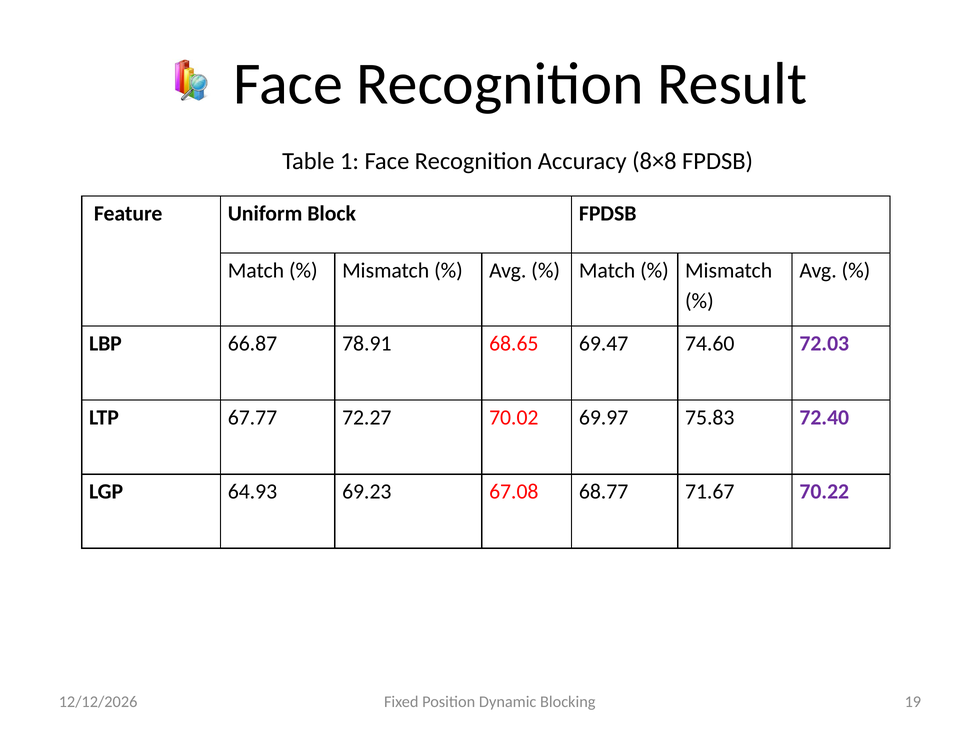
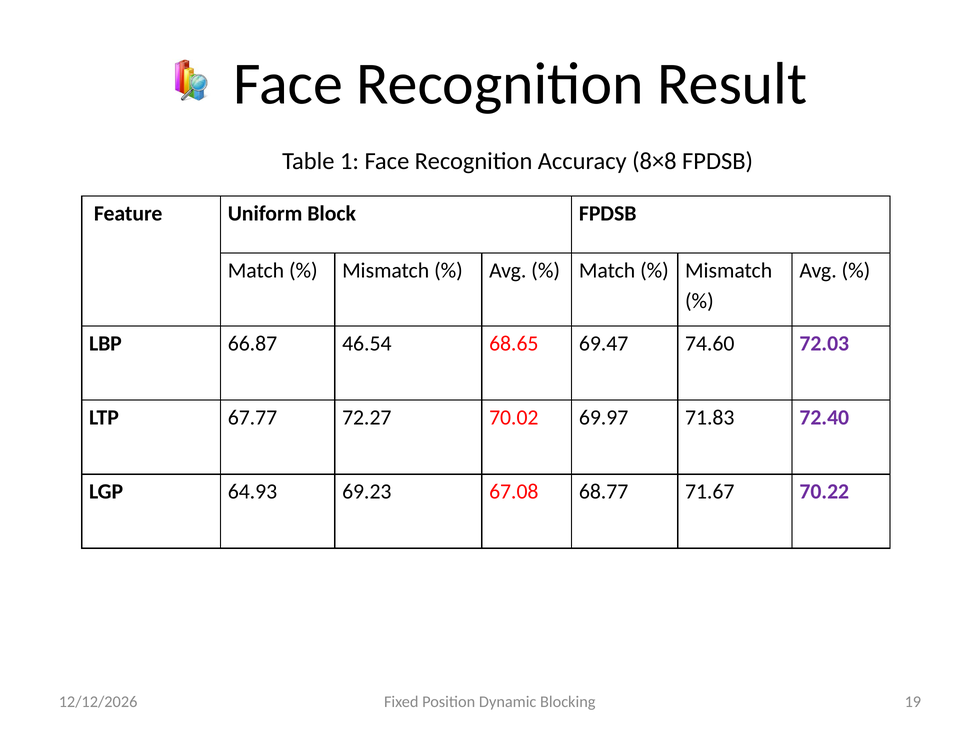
78.91: 78.91 -> 46.54
75.83: 75.83 -> 71.83
